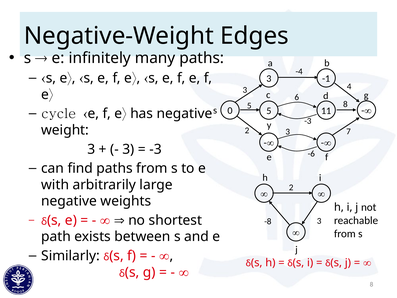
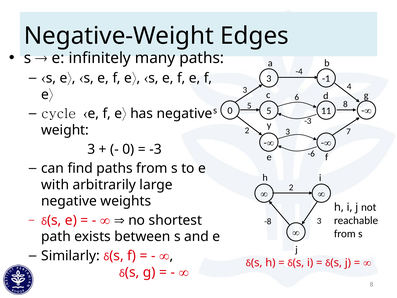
3 at (128, 149): 3 -> 0
